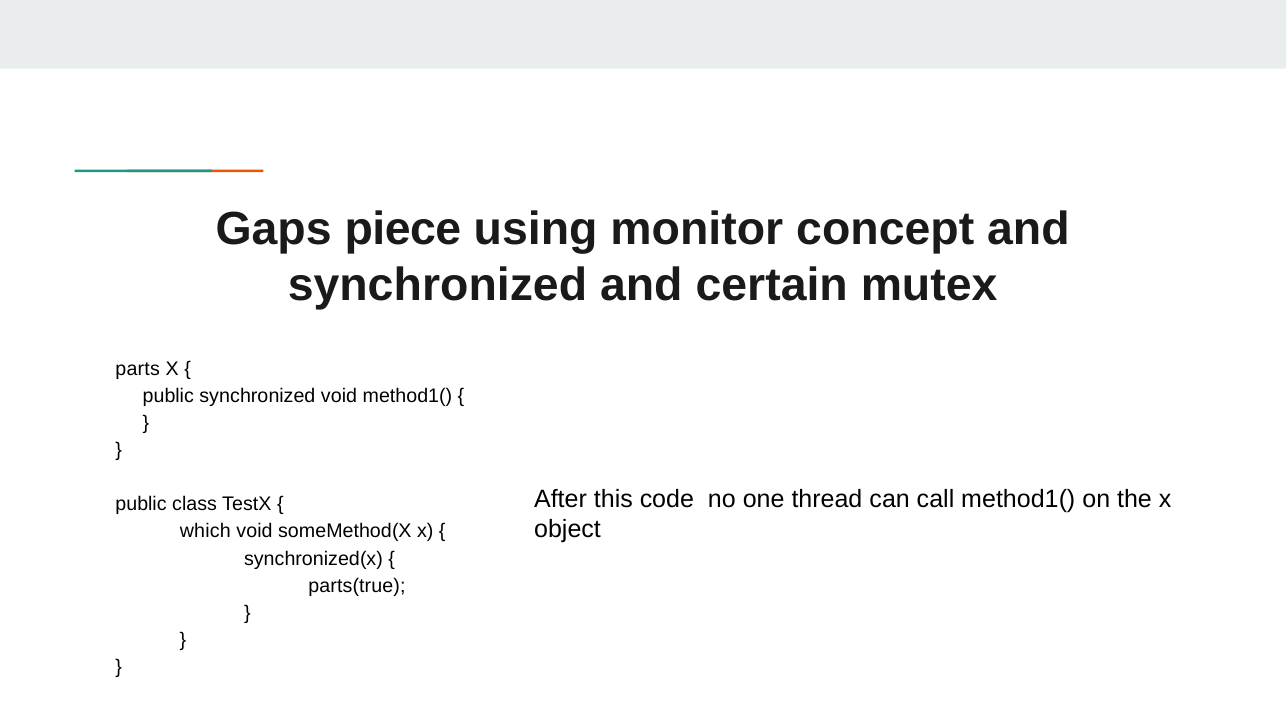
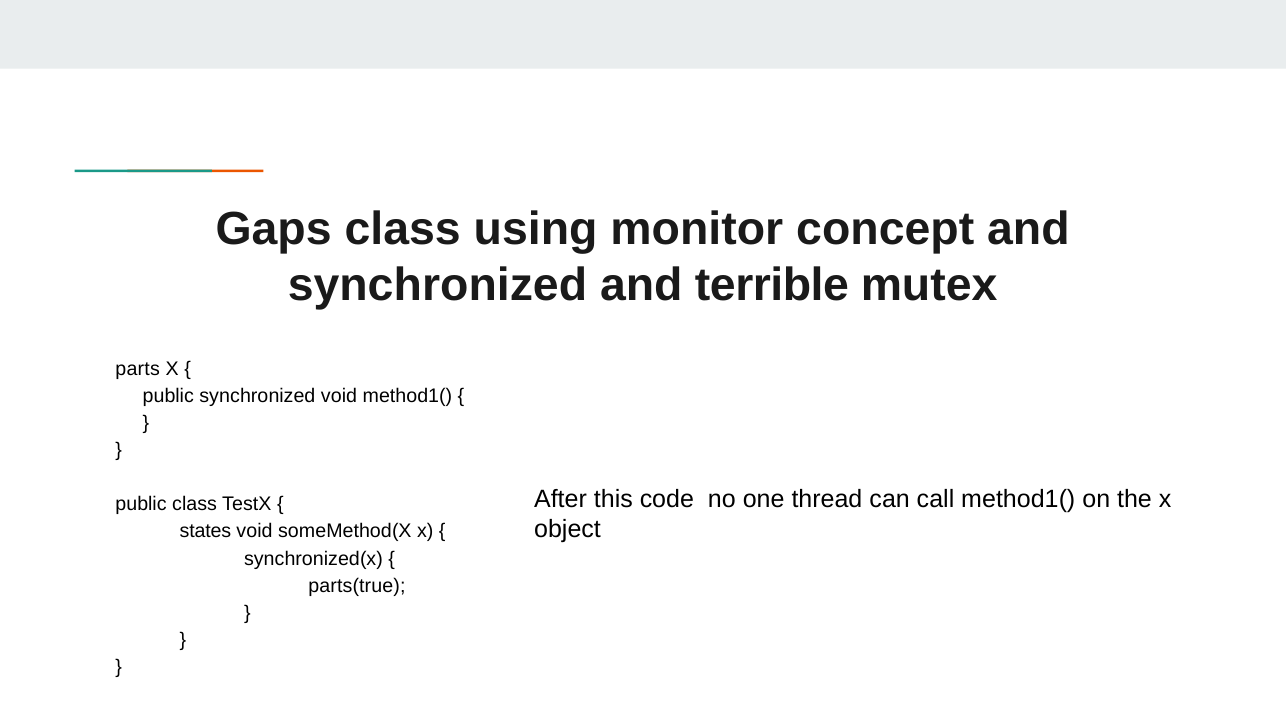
Gaps piece: piece -> class
certain: certain -> terrible
which: which -> states
